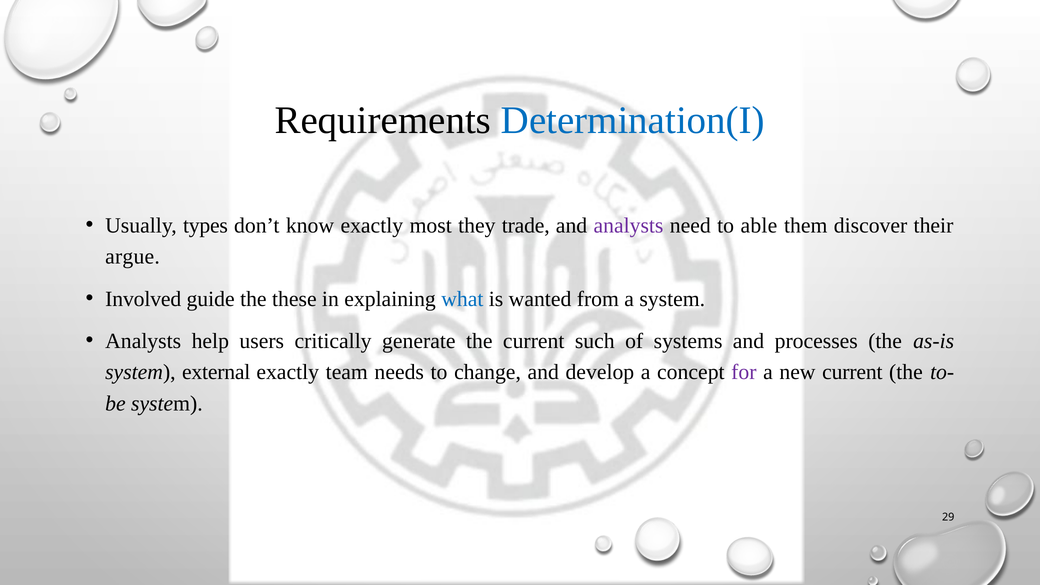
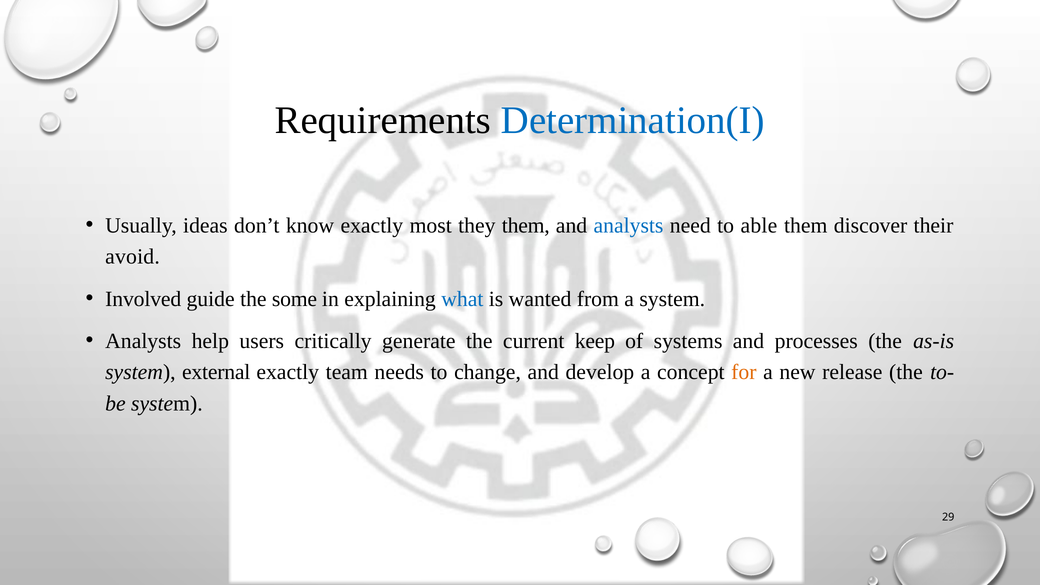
types: types -> ideas
they trade: trade -> them
analysts at (628, 226) colour: purple -> blue
argue: argue -> avoid
these: these -> some
such: such -> keep
for colour: purple -> orange
new current: current -> release
